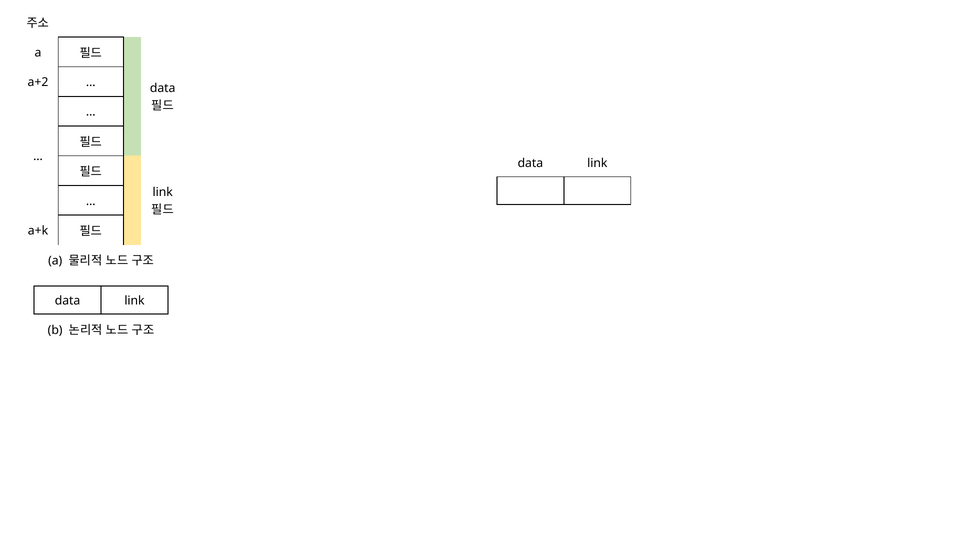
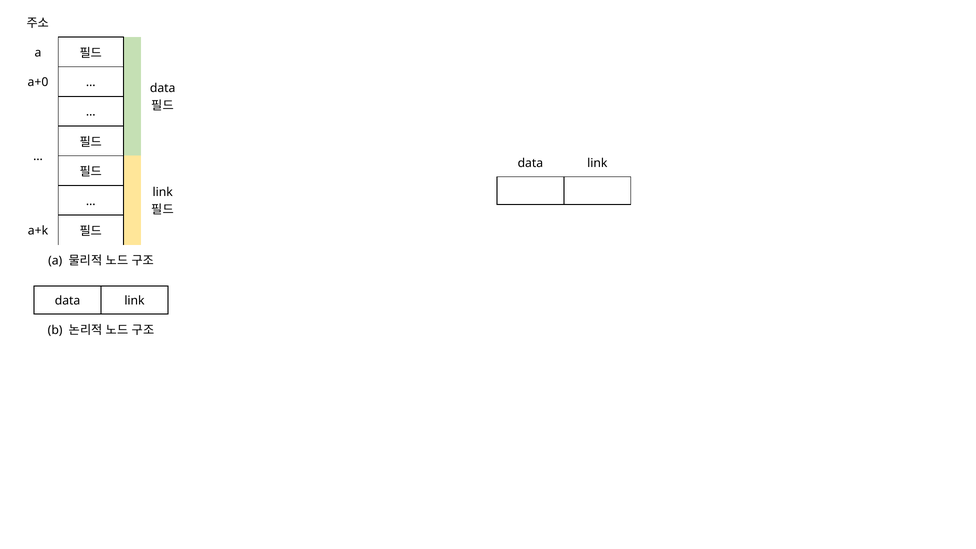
a+2: a+2 -> a+0
